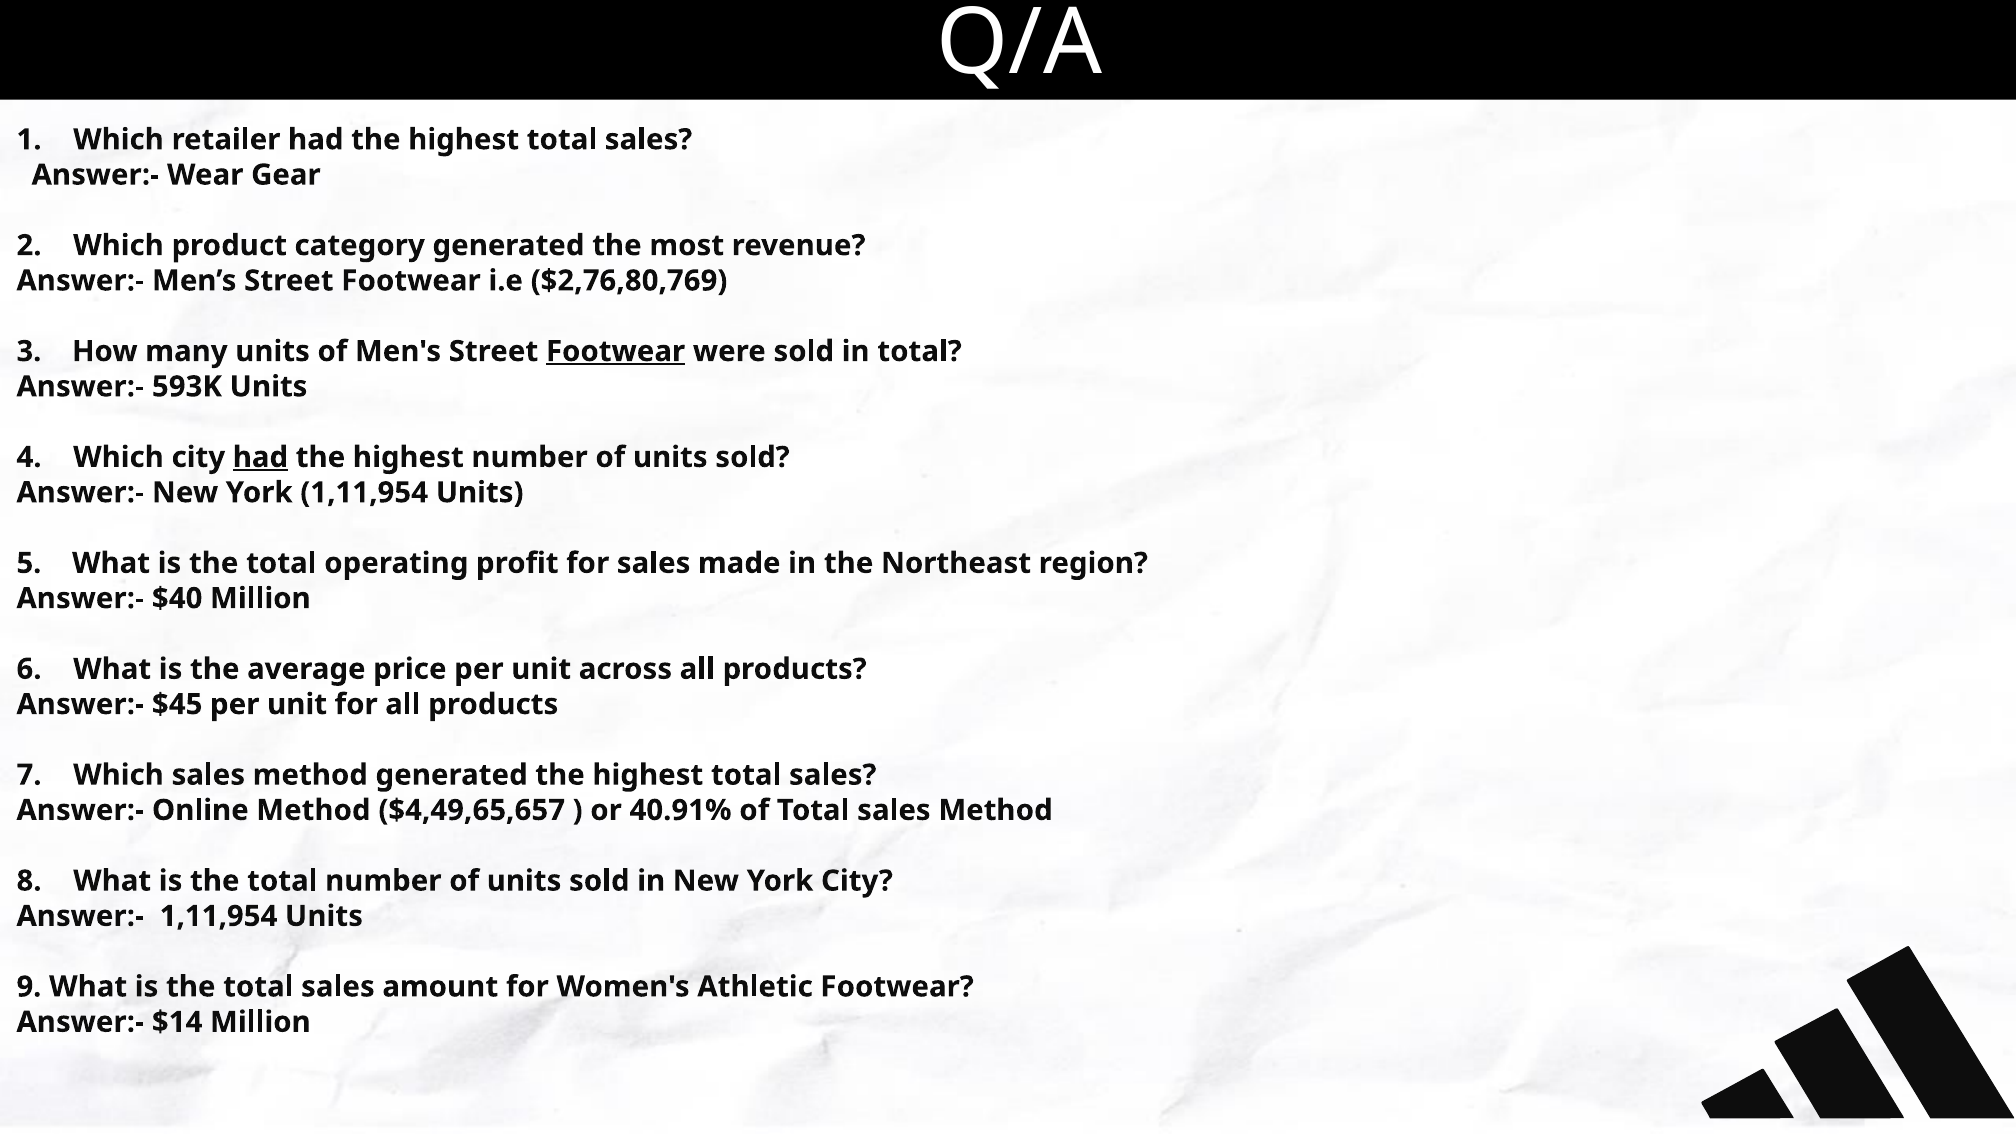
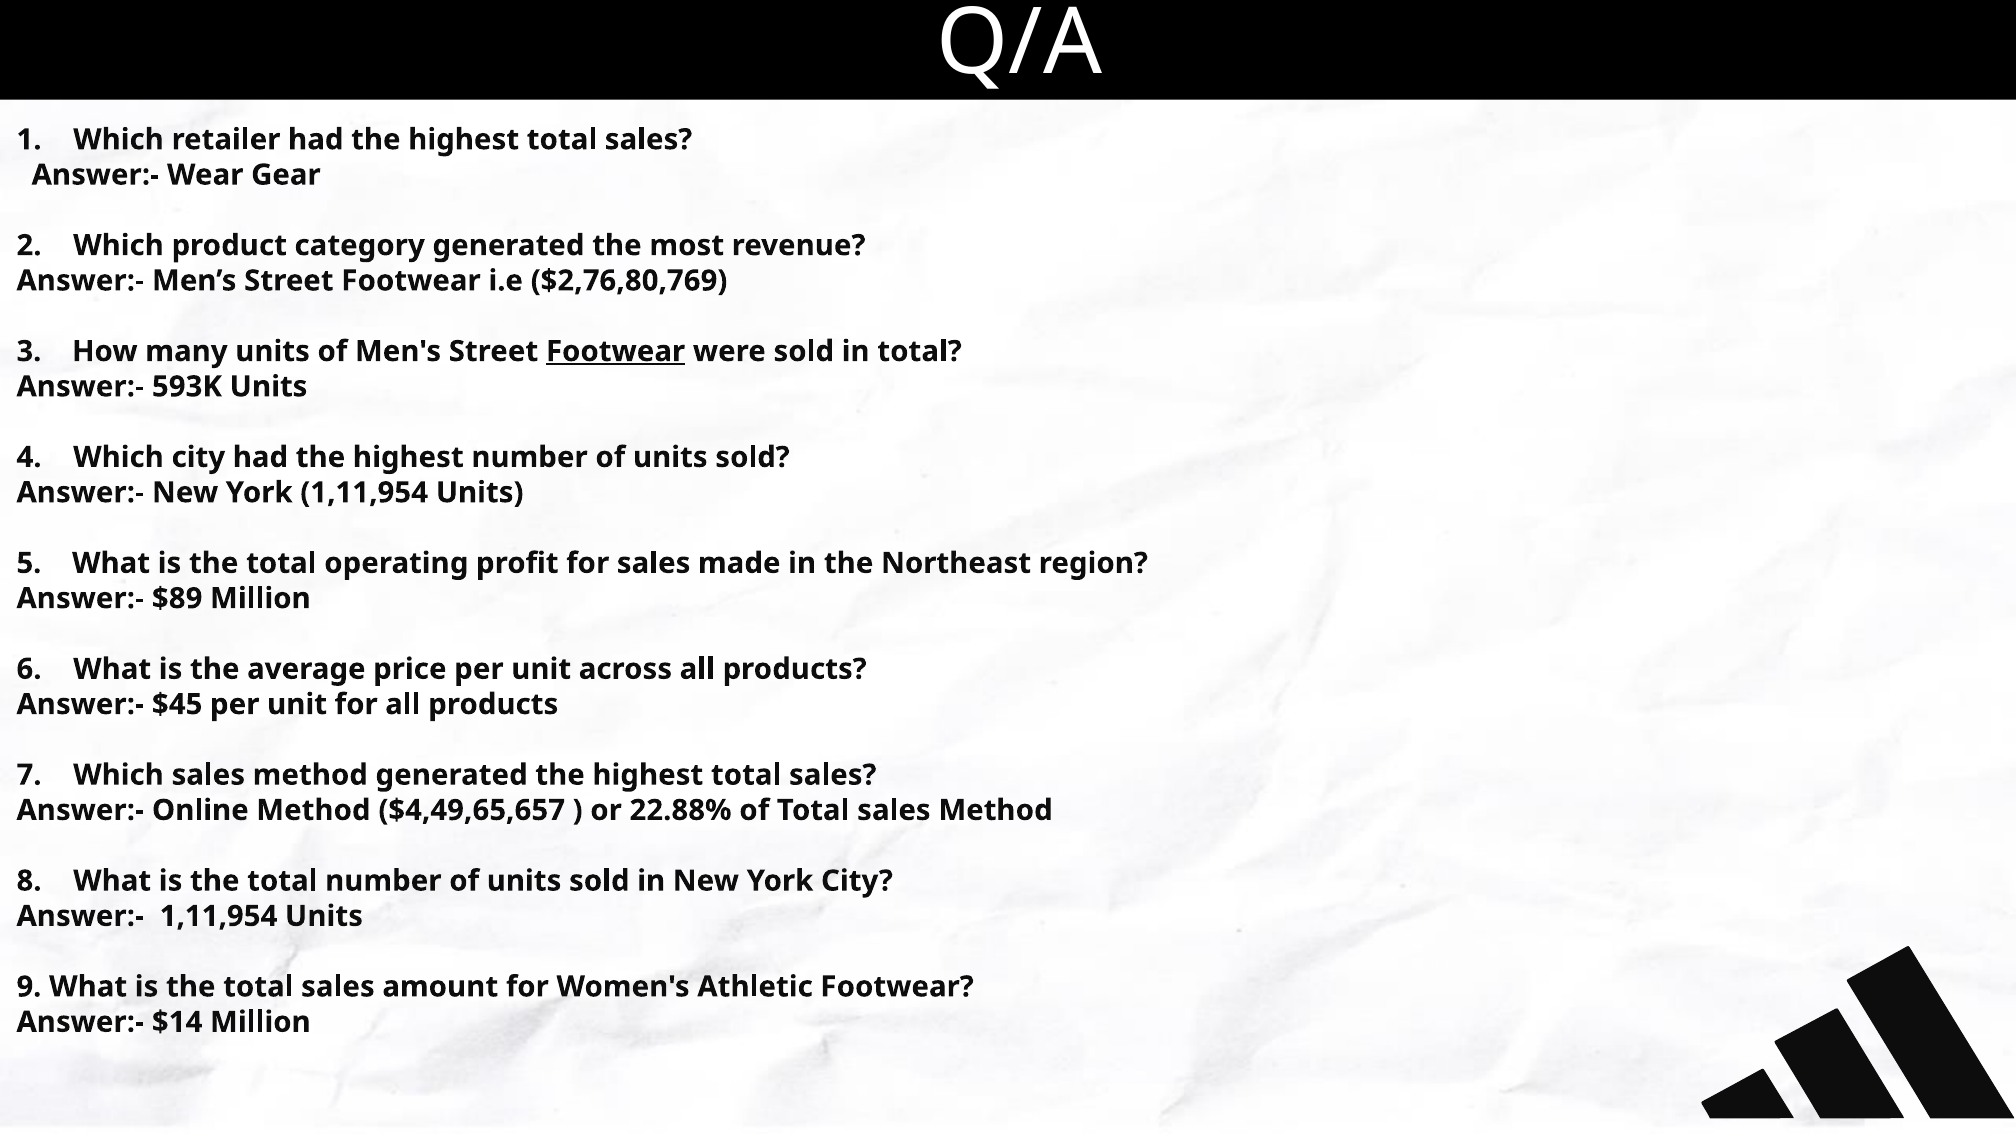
had at (260, 457) underline: present -> none
$40: $40 -> $89
40.91%: 40.91% -> 22.88%
